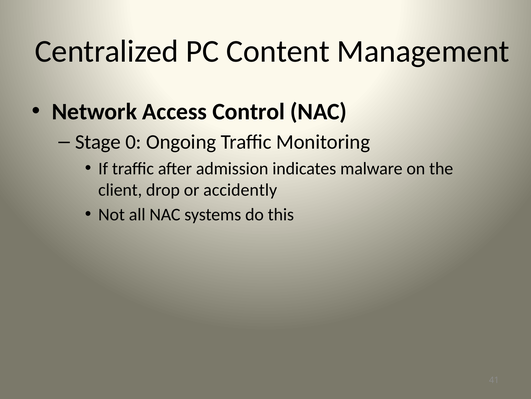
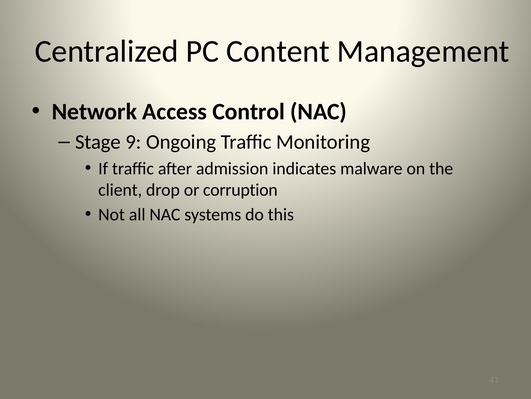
0: 0 -> 9
accidently: accidently -> corruption
